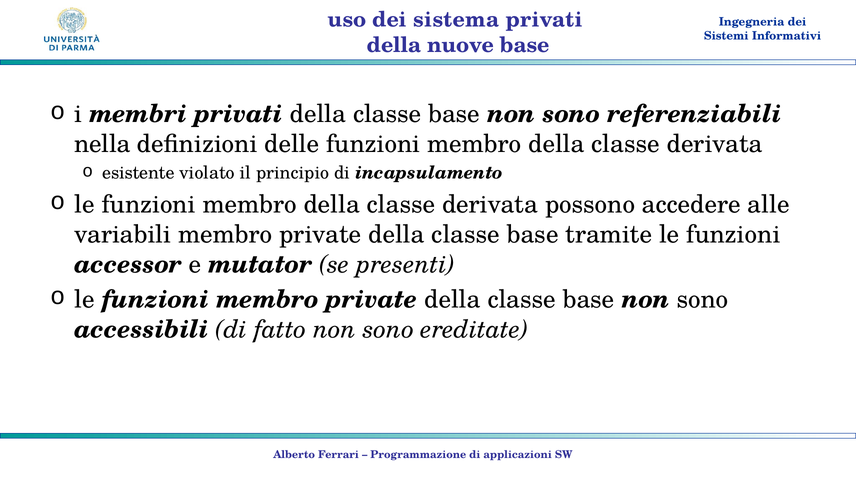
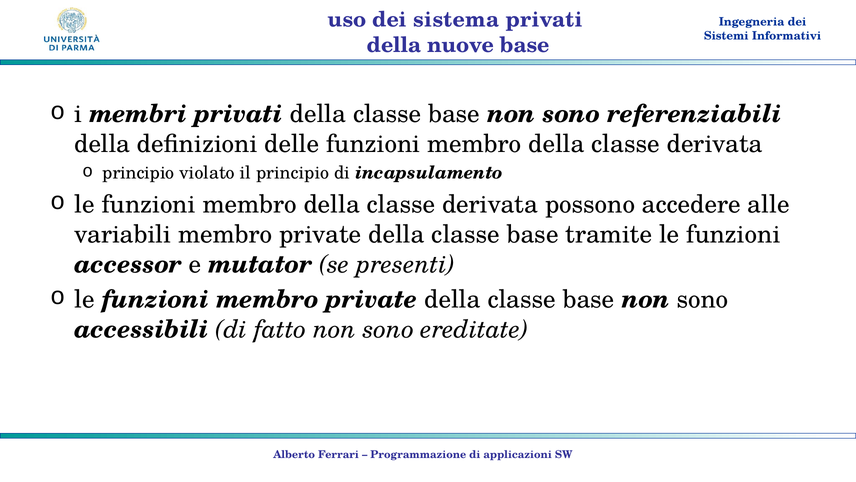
nella at (102, 144): nella -> della
esistente at (138, 173): esistente -> principio
